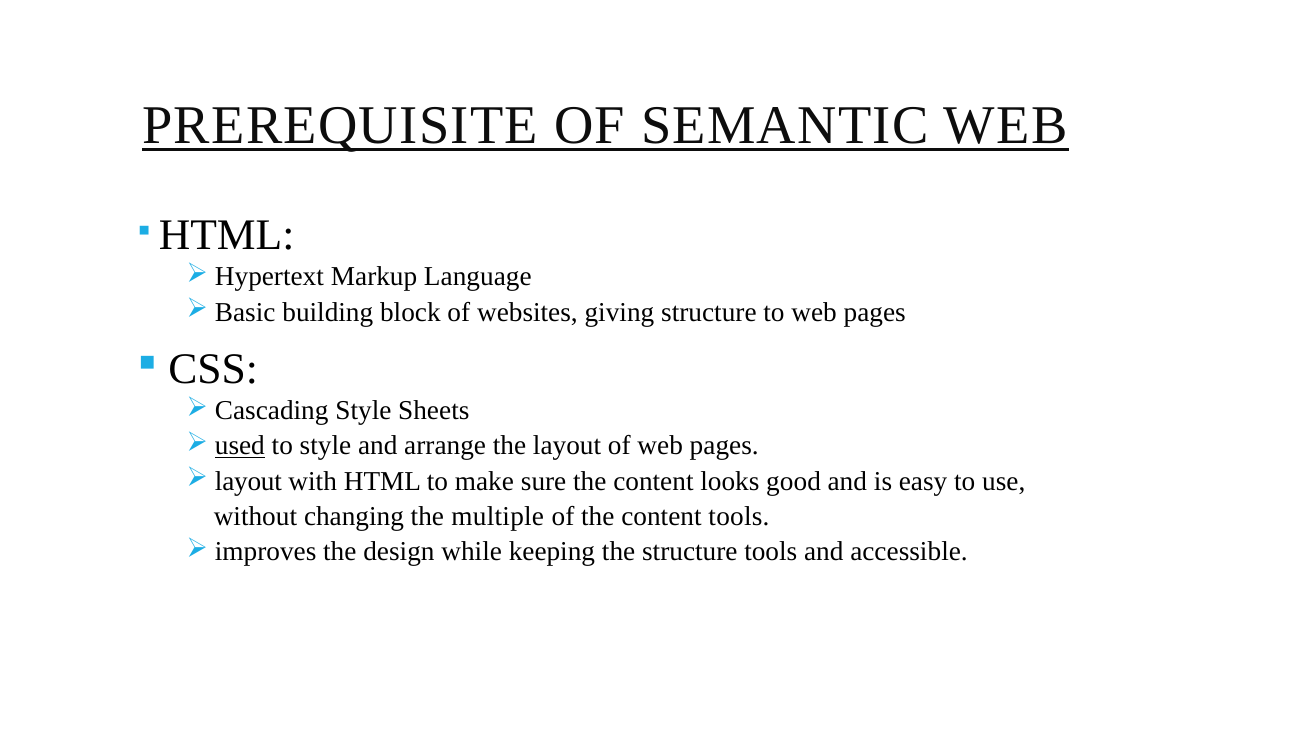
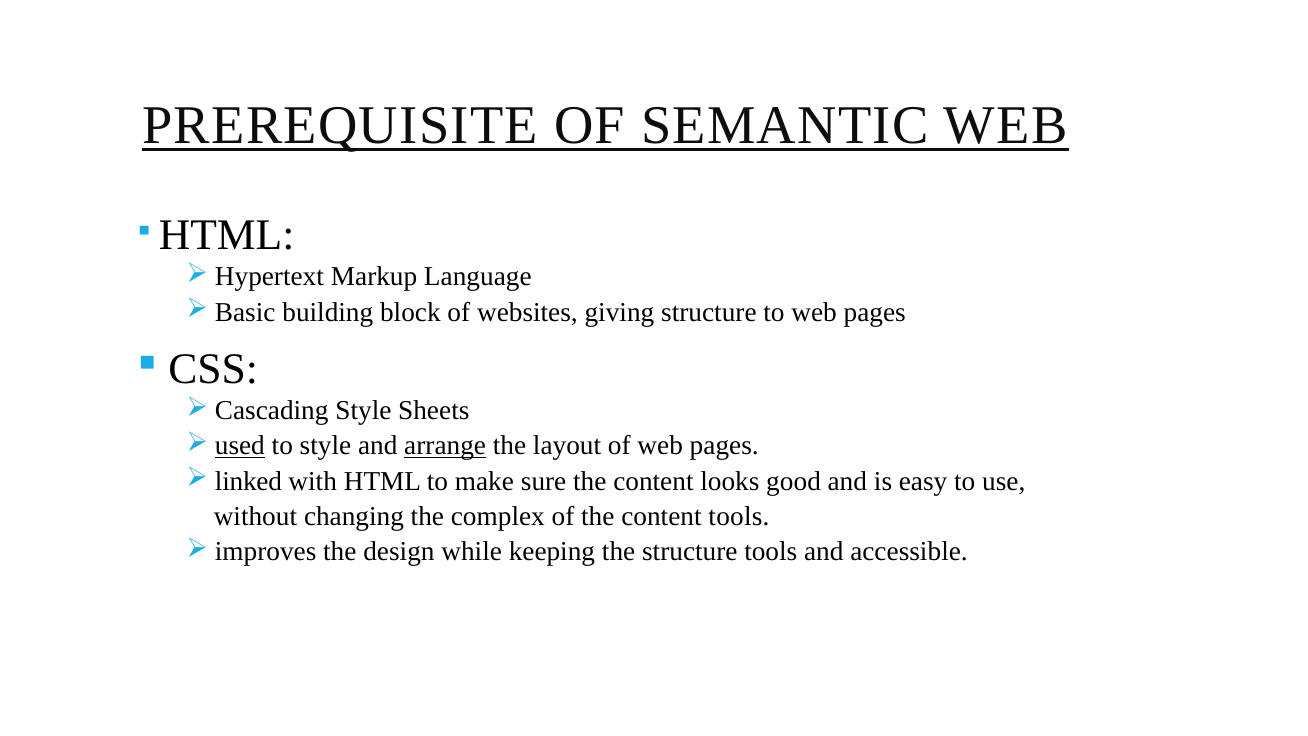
arrange underline: none -> present
layout at (248, 481): layout -> linked
multiple: multiple -> complex
